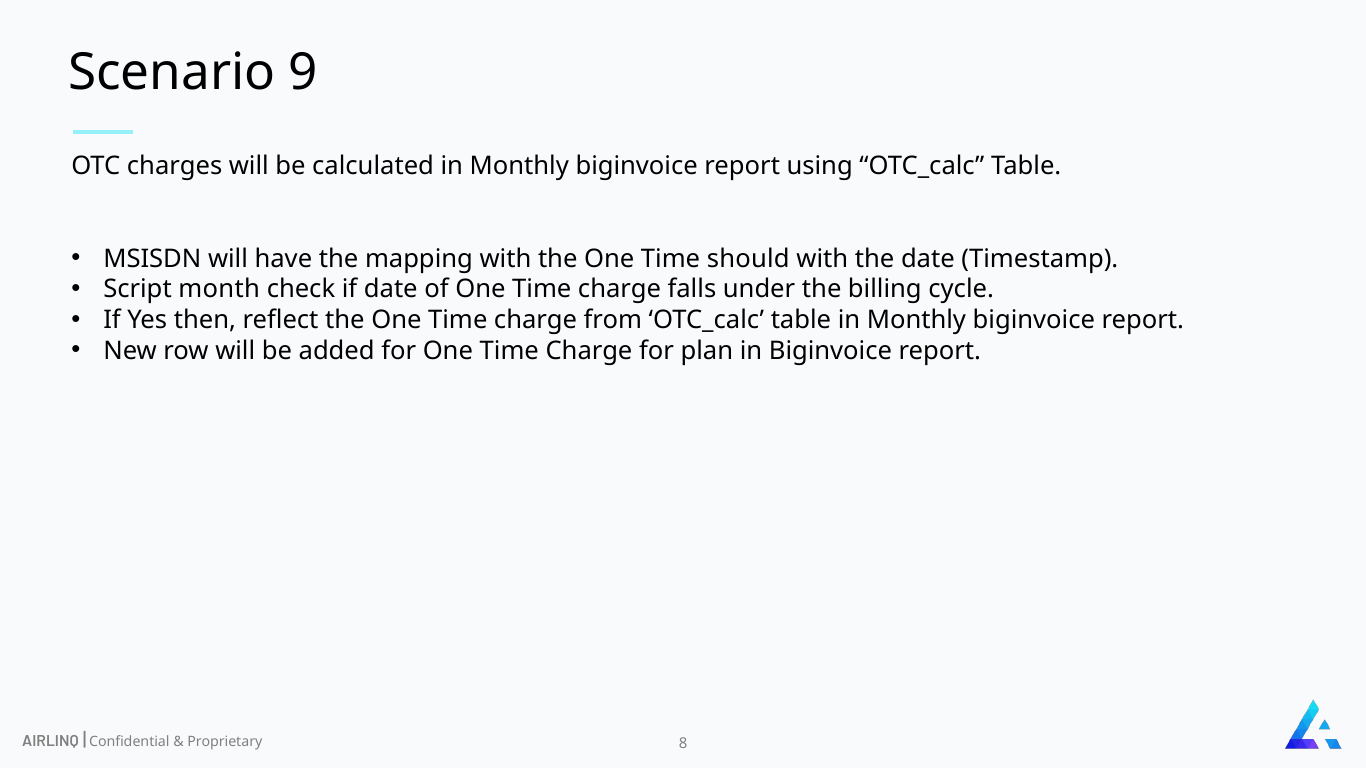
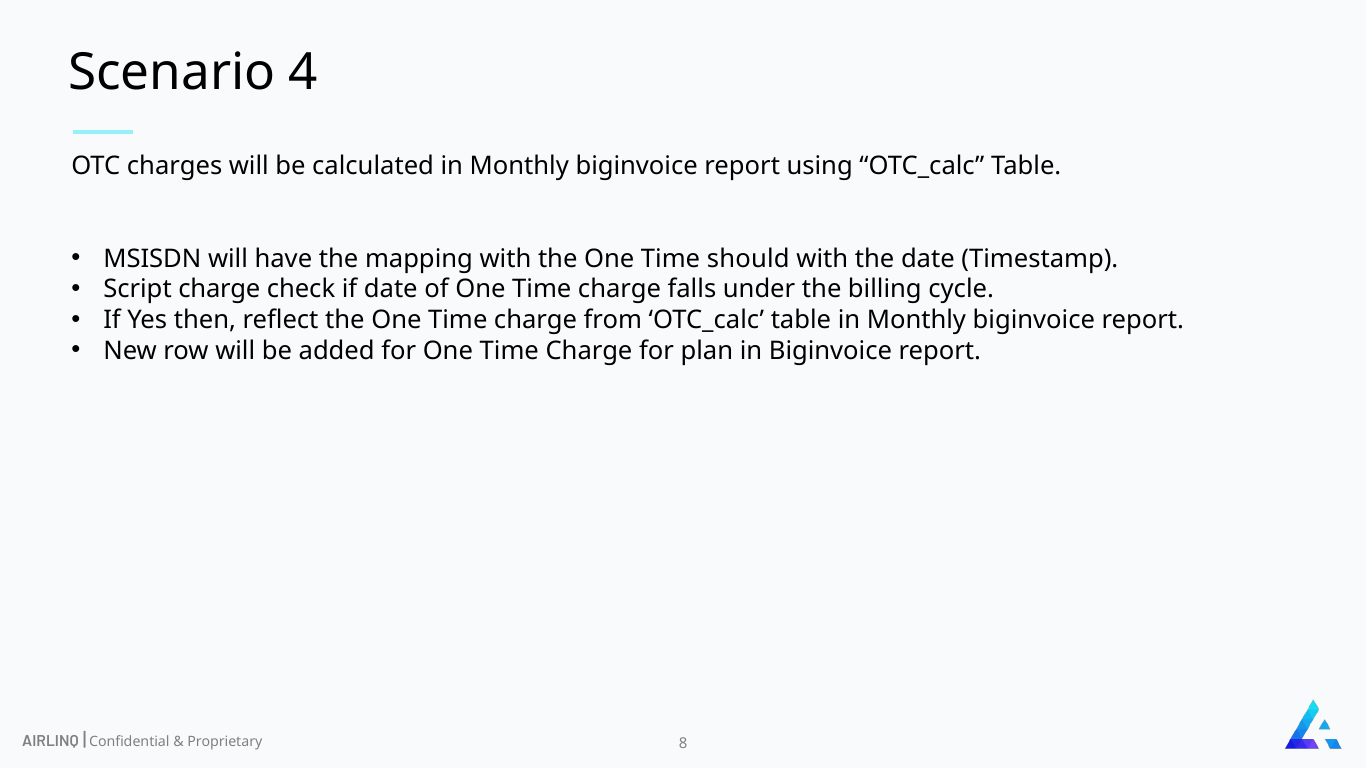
9: 9 -> 4
Script month: month -> charge
